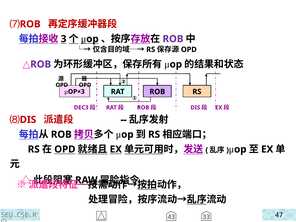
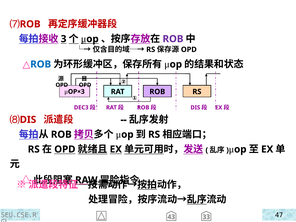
ROB at (41, 64) colour: purple -> blue
